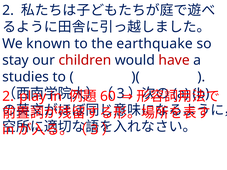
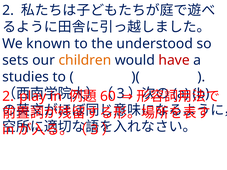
earthquake: earthquake -> understood
stay: stay -> sets
children colour: red -> orange
